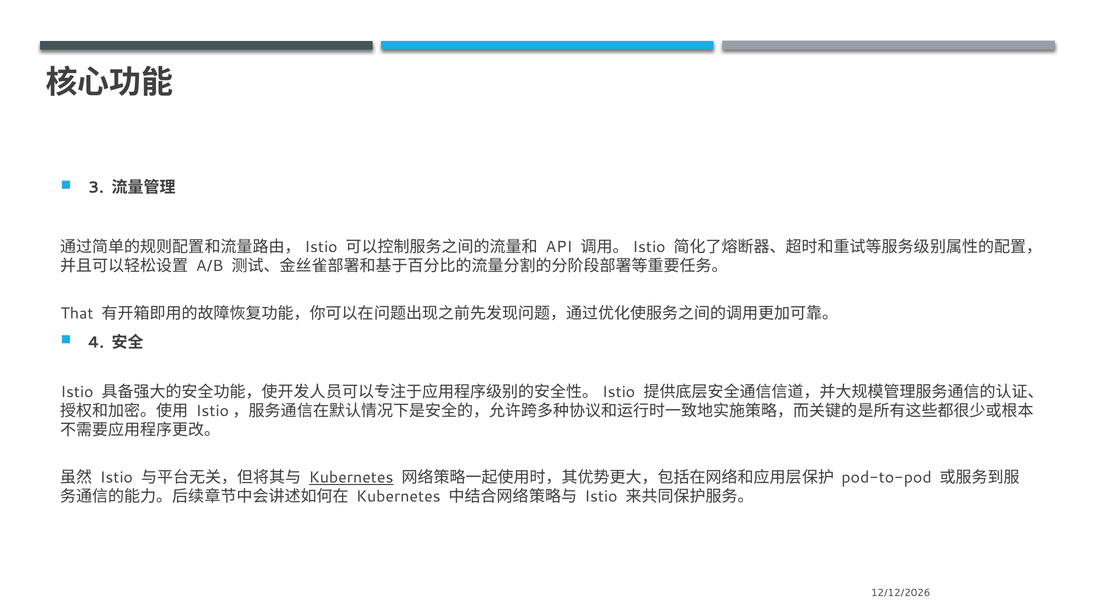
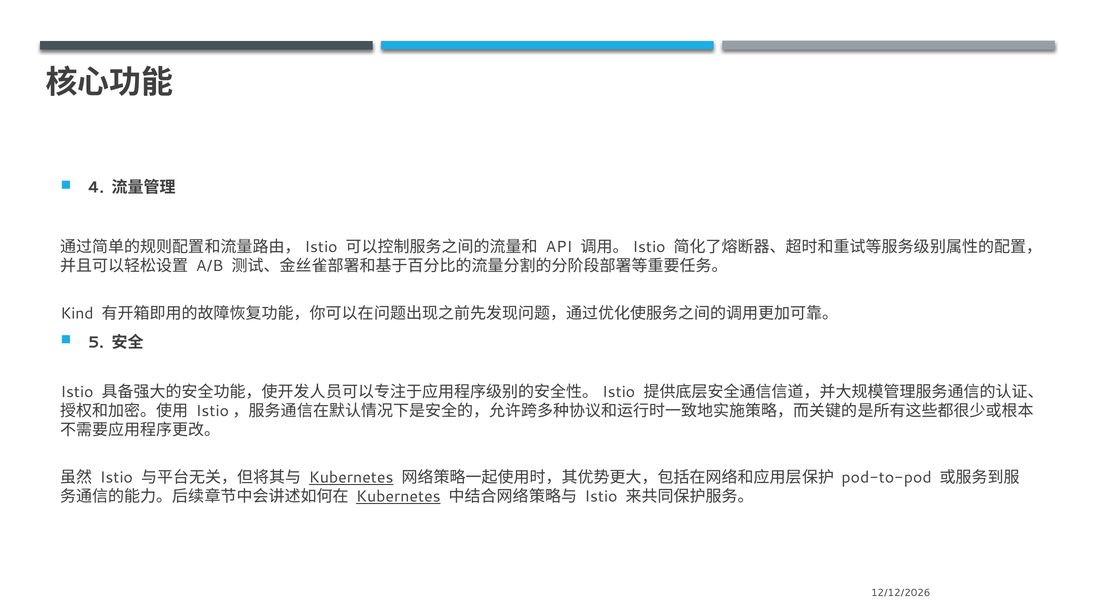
3: 3 -> 4
That: That -> Kind
4: 4 -> 5
Kubernetes at (398, 496) underline: none -> present
